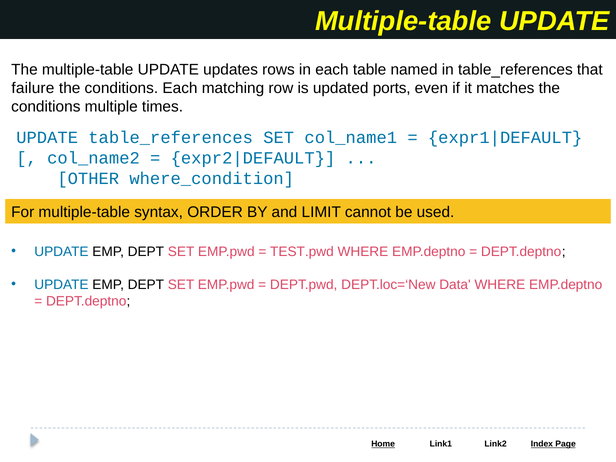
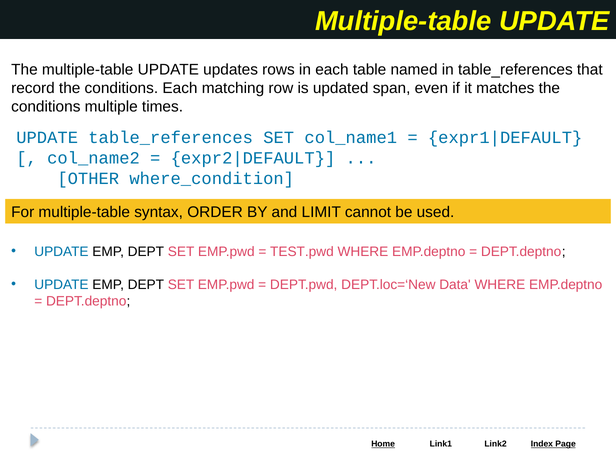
failure: failure -> record
ports: ports -> span
